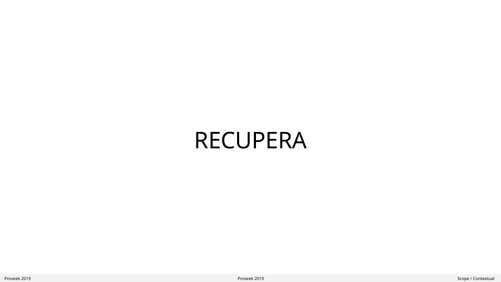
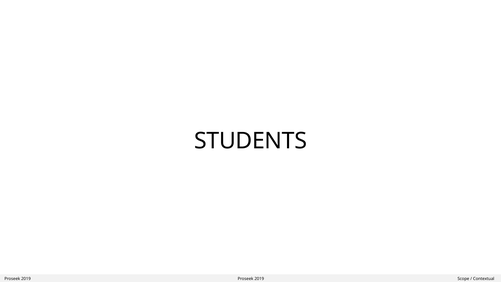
RECUPERA: RECUPERA -> STUDENTS
